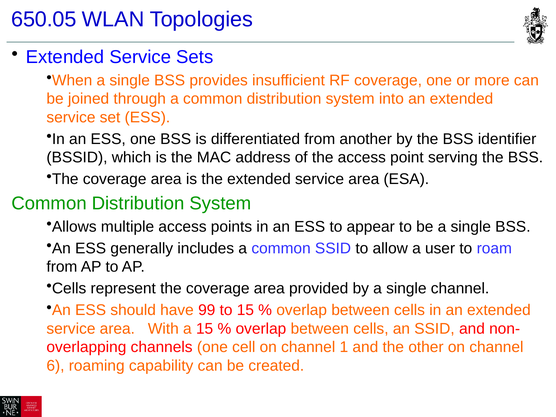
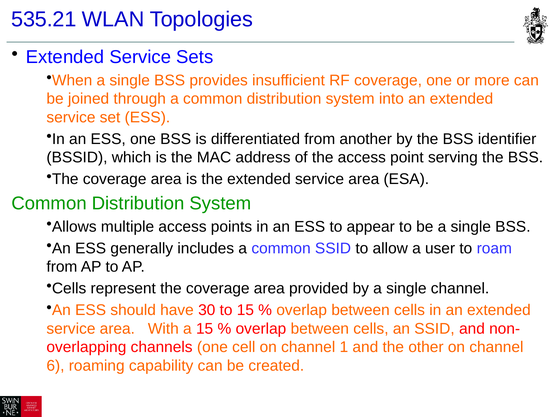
650.05: 650.05 -> 535.21
99: 99 -> 30
